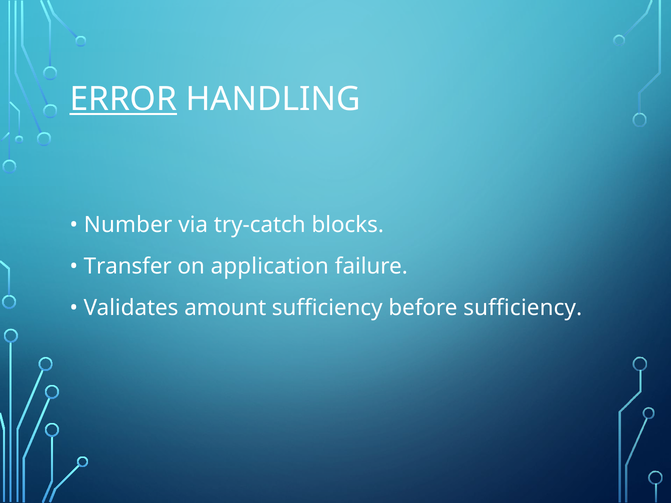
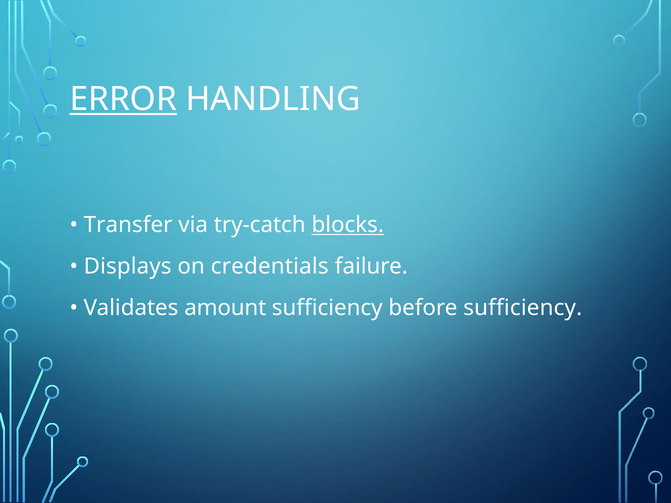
Number: Number -> Transfer
blocks underline: none -> present
Transfer: Transfer -> Displays
application: application -> credentials
